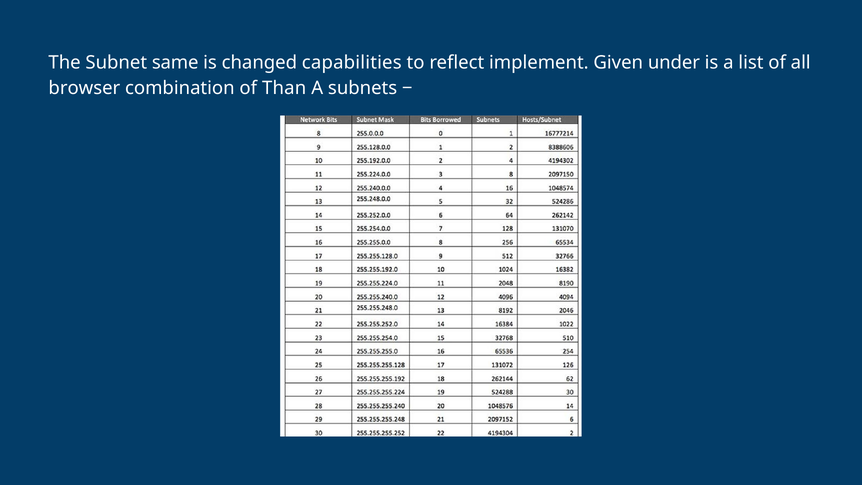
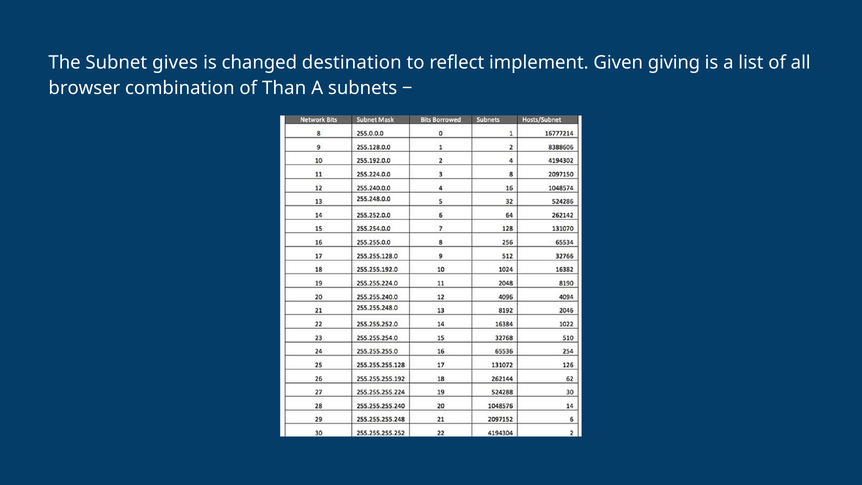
same: same -> gives
capabilities: capabilities -> destination
under: under -> giving
